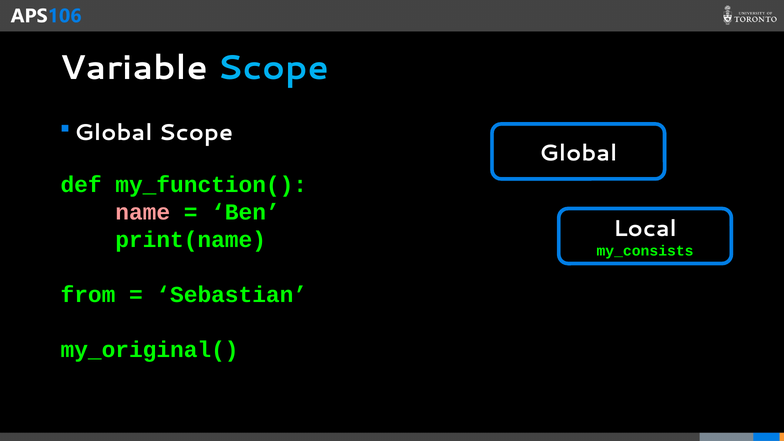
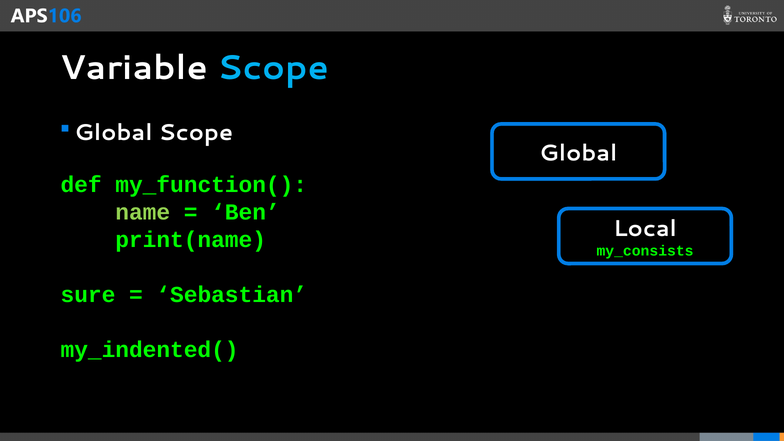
name colour: pink -> light green
from: from -> sure
my_original(: my_original( -> my_indented(
